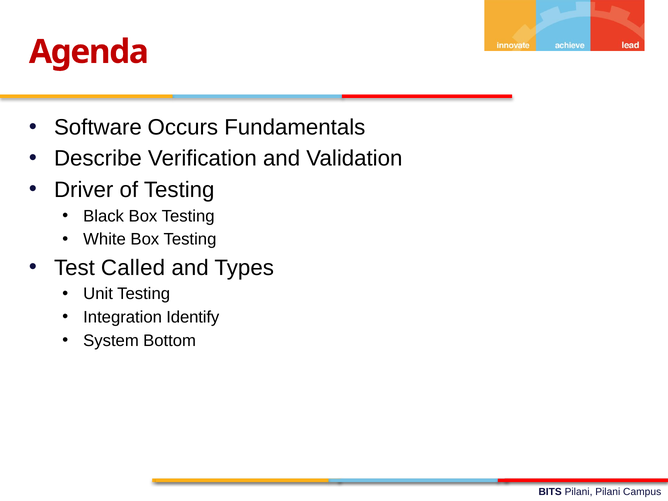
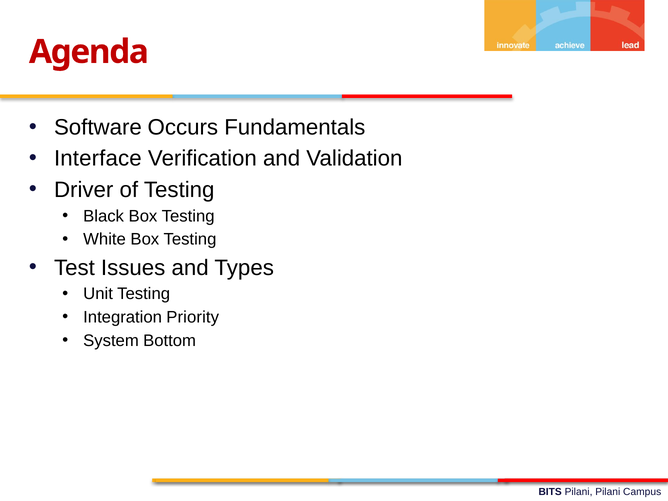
Describe: Describe -> Interface
Called: Called -> Issues
Identify: Identify -> Priority
